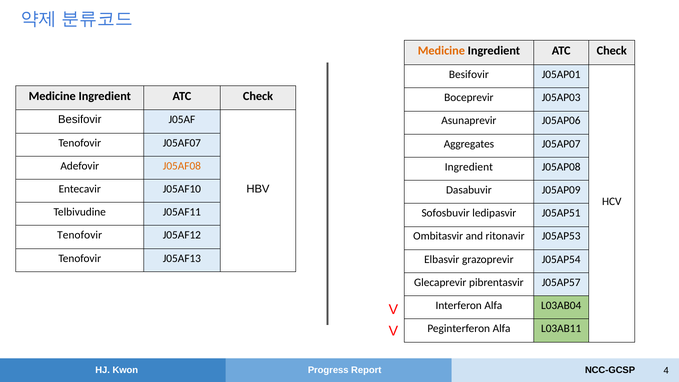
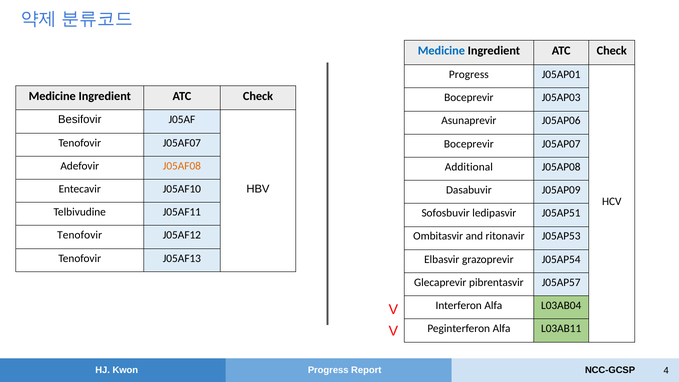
Medicine at (441, 51) colour: orange -> blue
Besifovir at (469, 75): Besifovir -> Progress
Aggregates at (469, 144): Aggregates -> Boceprevir
Ingredient at (469, 167): Ingredient -> Additional
